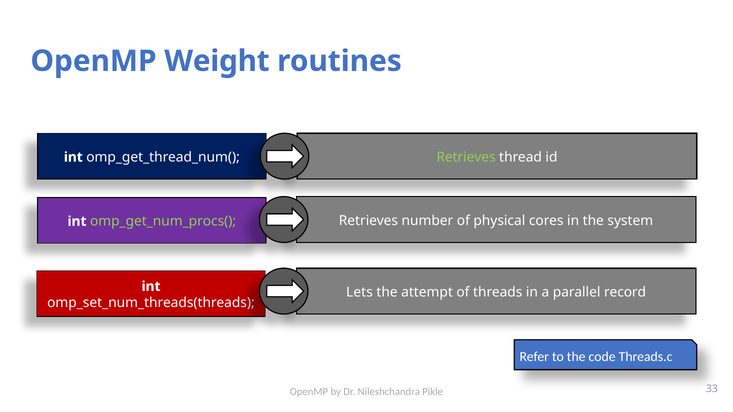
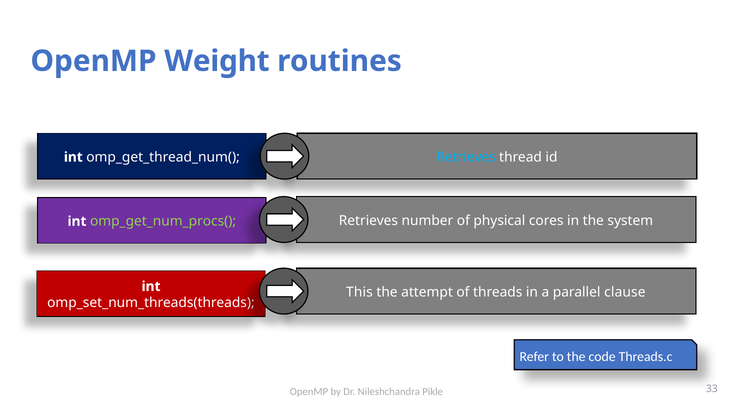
Retrieves at (466, 157) colour: light green -> light blue
Lets: Lets -> This
record: record -> clause
